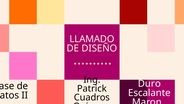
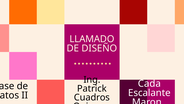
Duro: Duro -> Cada
